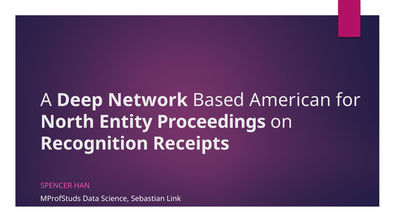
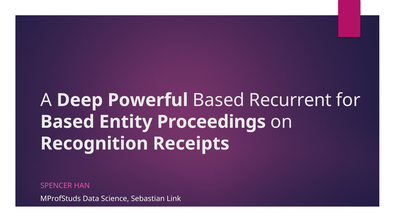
Network: Network -> Powerful
American: American -> Recurrent
North at (67, 122): North -> Based
